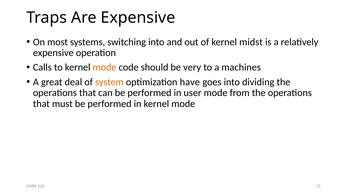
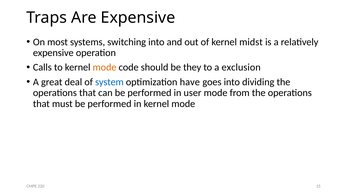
very: very -> they
machines: machines -> exclusion
system colour: orange -> blue
